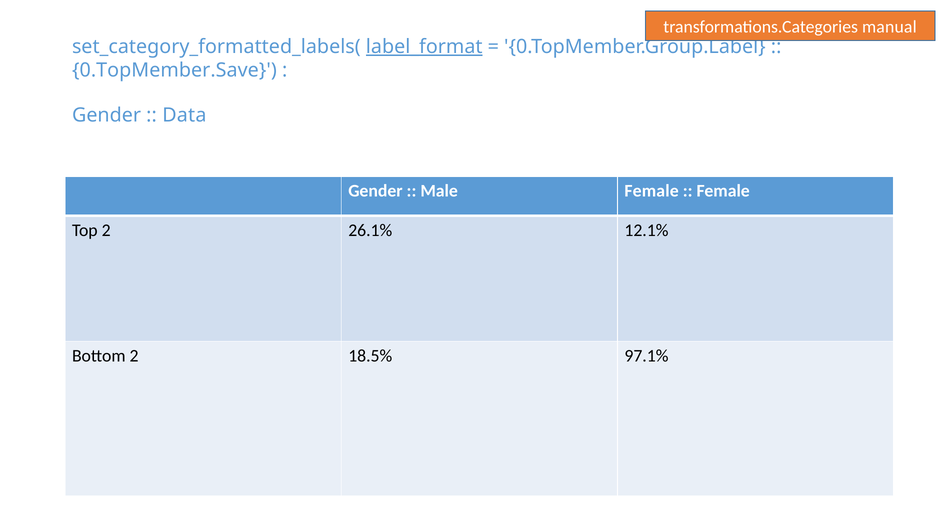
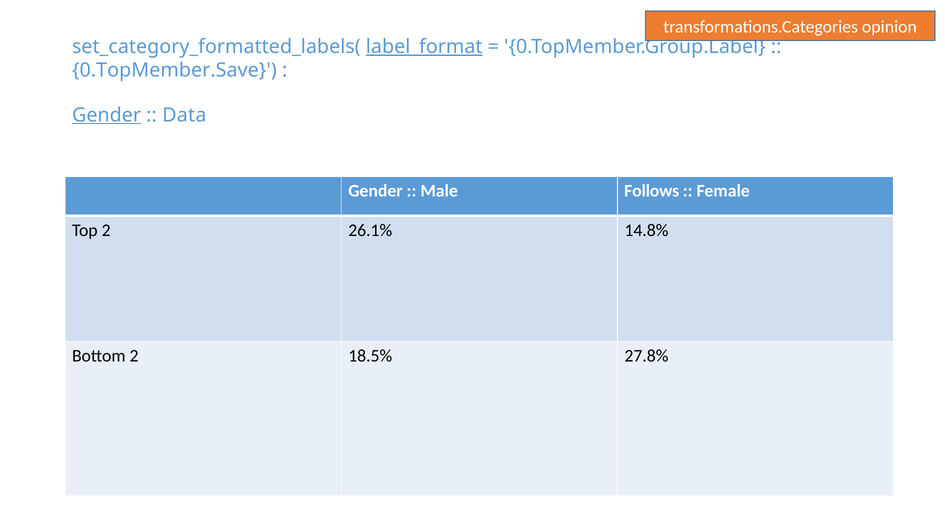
manual: manual -> opinion
Gender at (107, 115) underline: none -> present
Male Female: Female -> Follows
12.1%: 12.1% -> 14.8%
97.1%: 97.1% -> 27.8%
